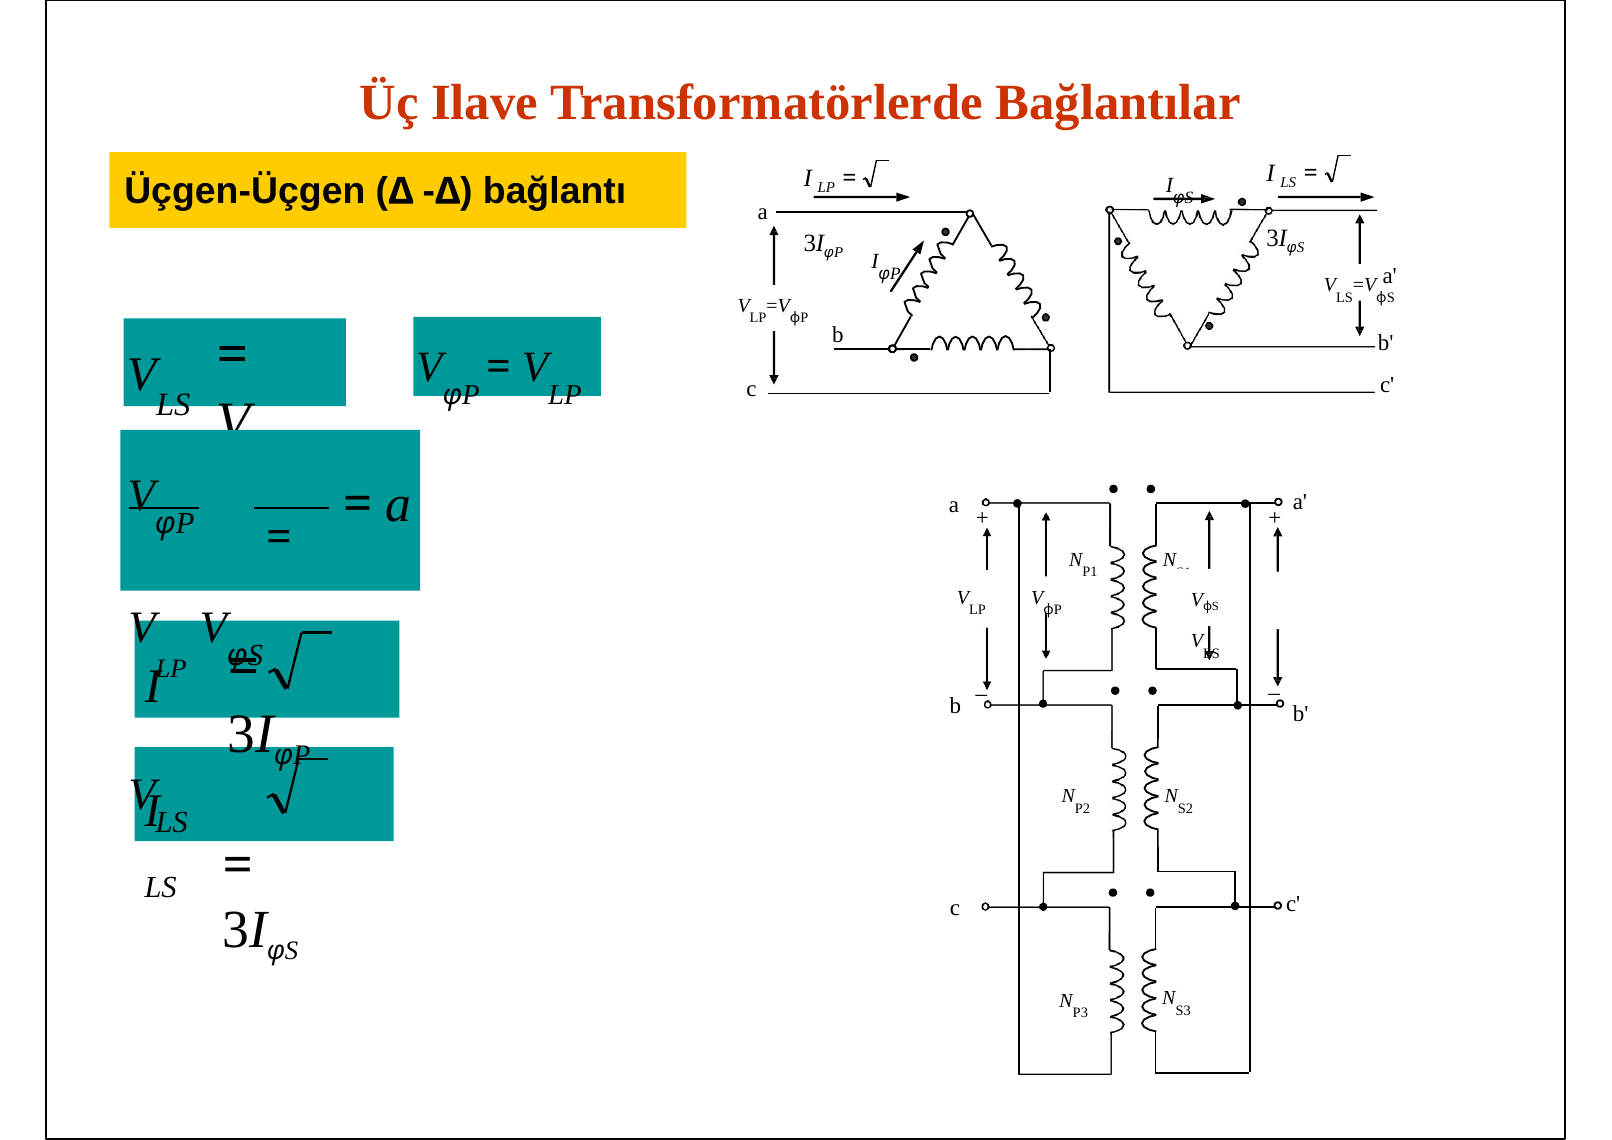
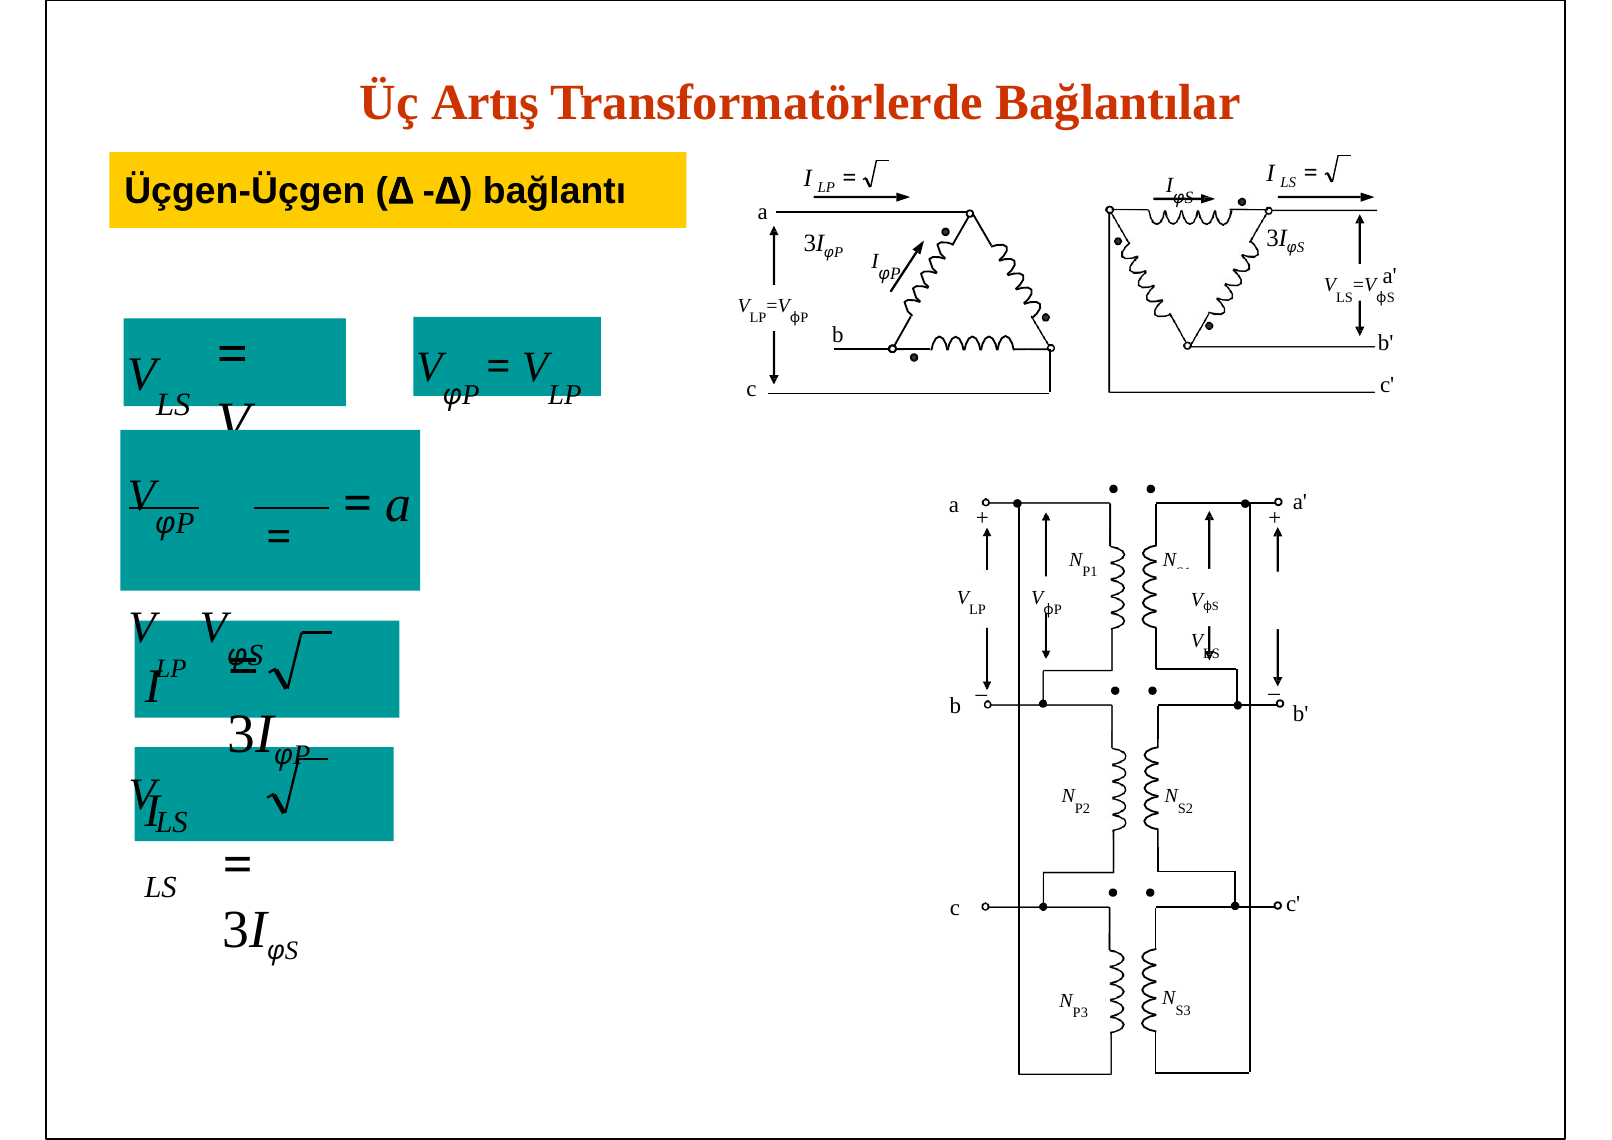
Ilave: Ilave -> Artış
